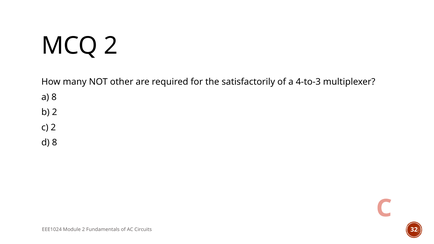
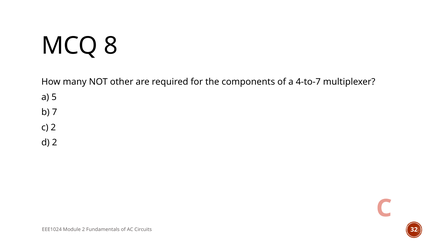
MCQ 2: 2 -> 8
satisfactorily: satisfactorily -> components
4-to-3: 4-to-3 -> 4-to-7
a 8: 8 -> 5
b 2: 2 -> 7
d 8: 8 -> 2
